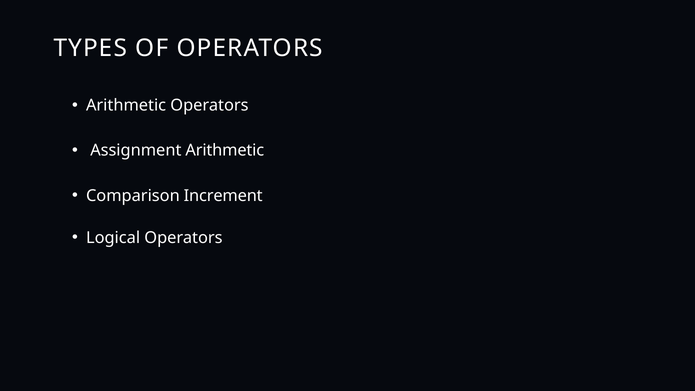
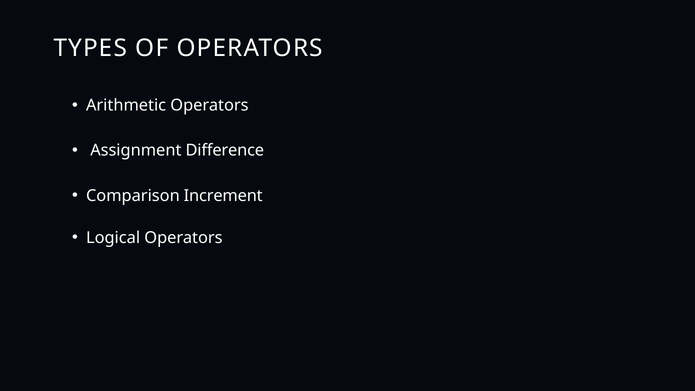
Assignment Arithmetic: Arithmetic -> Difference
